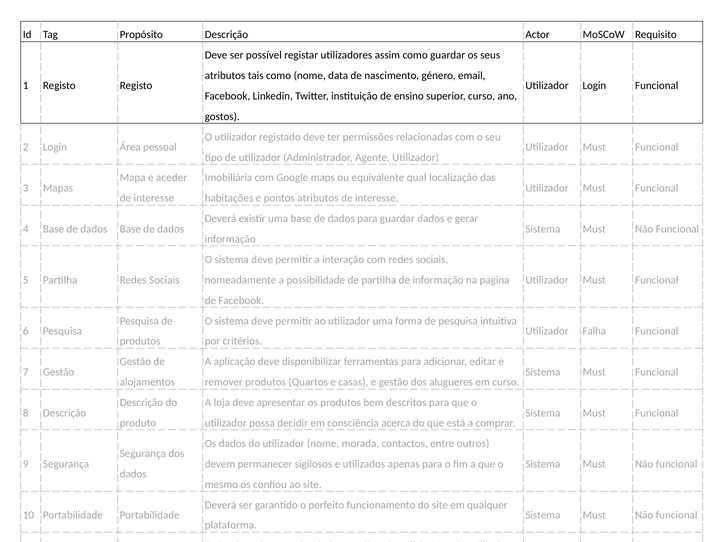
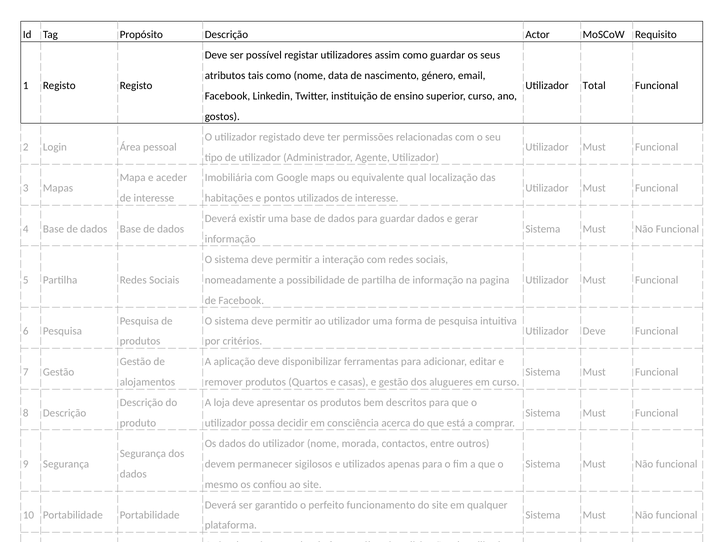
Utilizador Login: Login -> Total
pontos atributos: atributos -> utilizados
Utilizador Falha: Falha -> Deve
